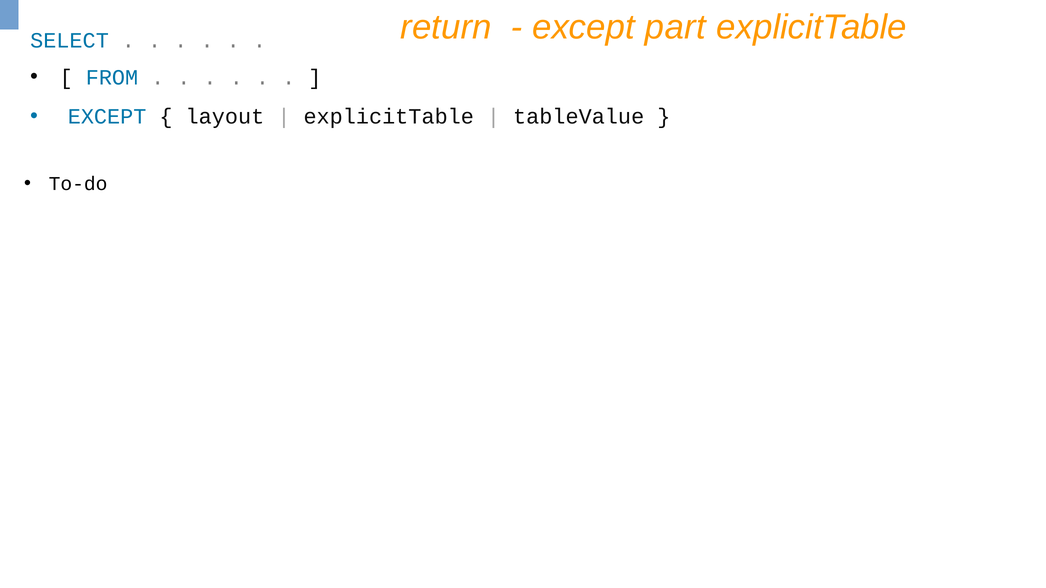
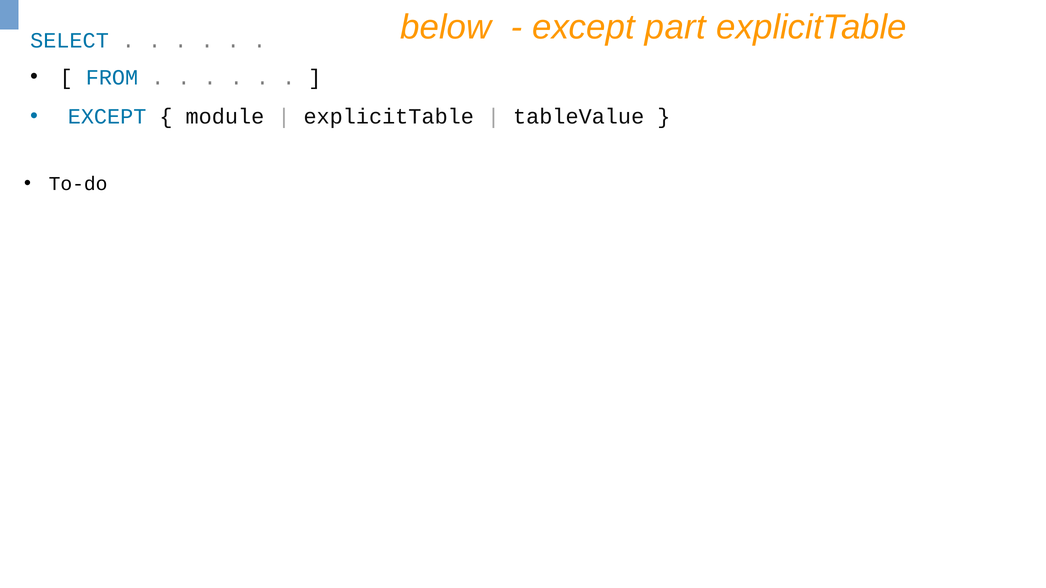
return: return -> below
layout: layout -> module
